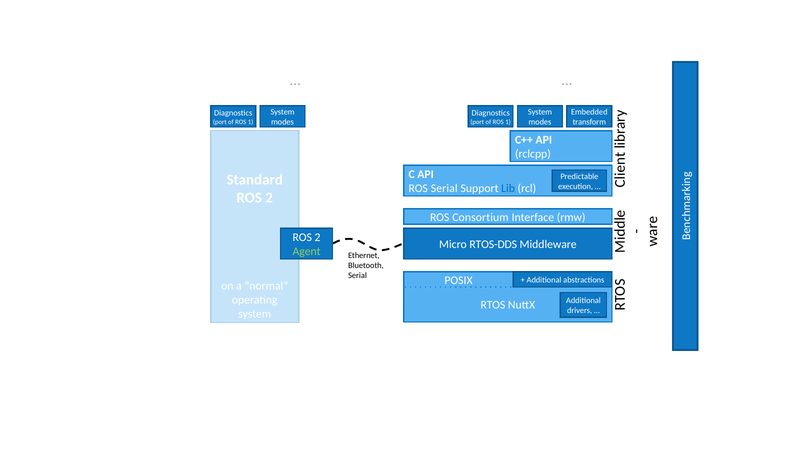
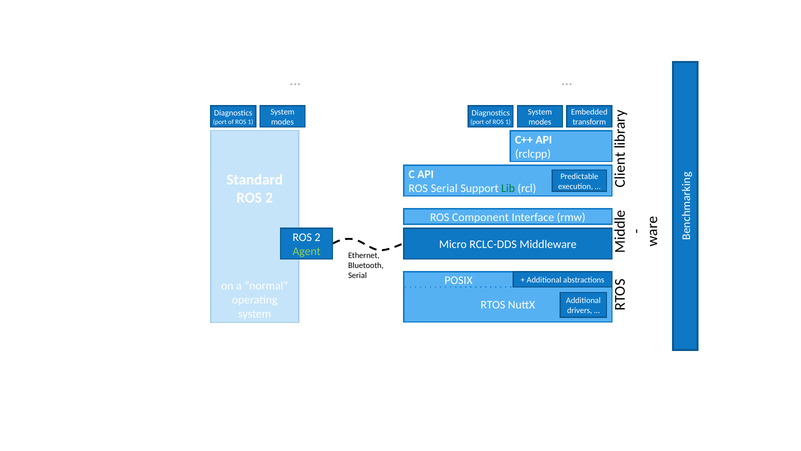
Lib colour: blue -> green
ROS Consortium: Consortium -> Component
RTOS-DDS: RTOS-DDS -> RCLC-DDS
